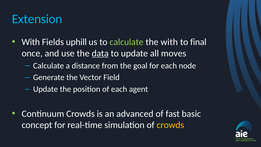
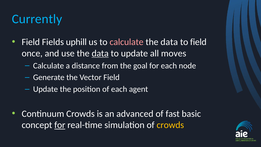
Extension: Extension -> Currently
With at (31, 42): With -> Field
calculate at (127, 42) colour: light green -> pink
with at (169, 42): with -> data
to final: final -> field
for at (60, 125) underline: none -> present
